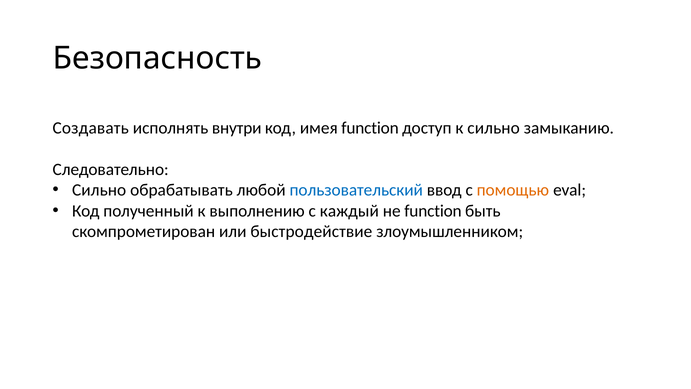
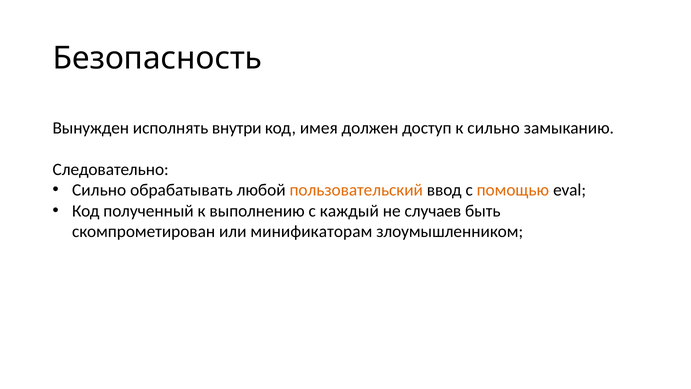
Создавать: Создавать -> Вынужден
имея function: function -> должен
пользовательский colour: blue -> orange
не function: function -> случаев
быстродействие: быстродействие -> минификаторам
